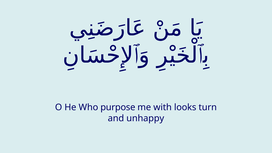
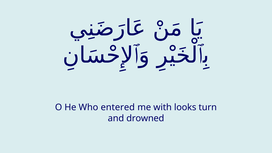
purpose: purpose -> entered
unhappy: unhappy -> drowned
